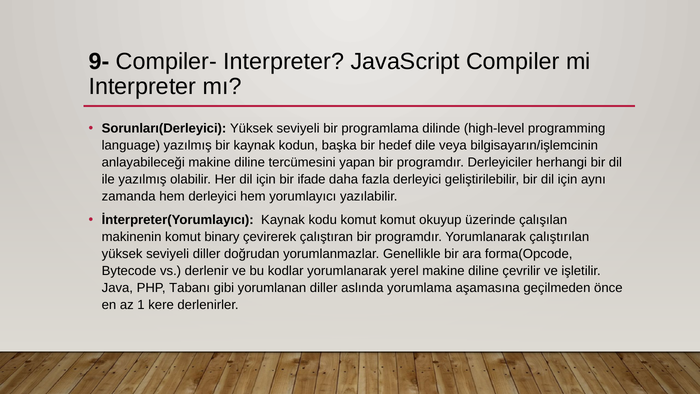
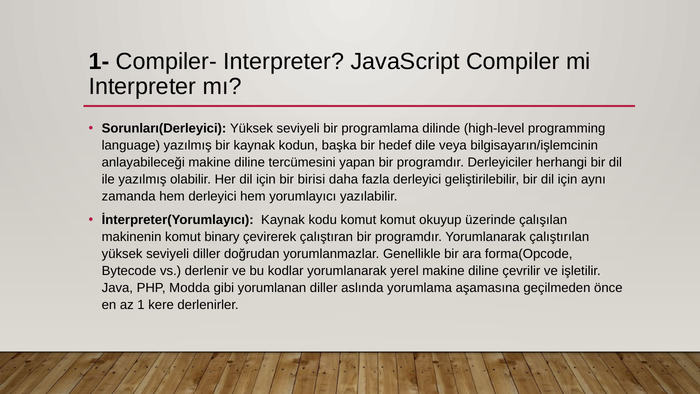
9-: 9- -> 1-
ifade: ifade -> birisi
Tabanı: Tabanı -> Modda
